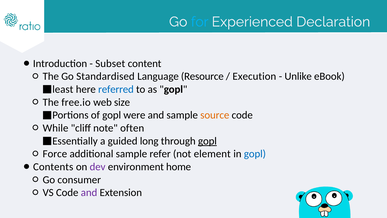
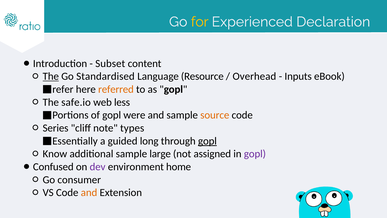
for colour: light blue -> yellow
The at (51, 76) underline: none -> present
Execution: Execution -> Overhead
Unlike: Unlike -> Inputs
least: least -> refer
referred colour: blue -> orange
free.io: free.io -> safe.io
size: size -> less
While: While -> Series
often: often -> types
Force: Force -> Know
refer: refer -> large
element: element -> assigned
gopl at (255, 154) colour: blue -> purple
Contents: Contents -> Confused
and at (89, 192) colour: purple -> orange
